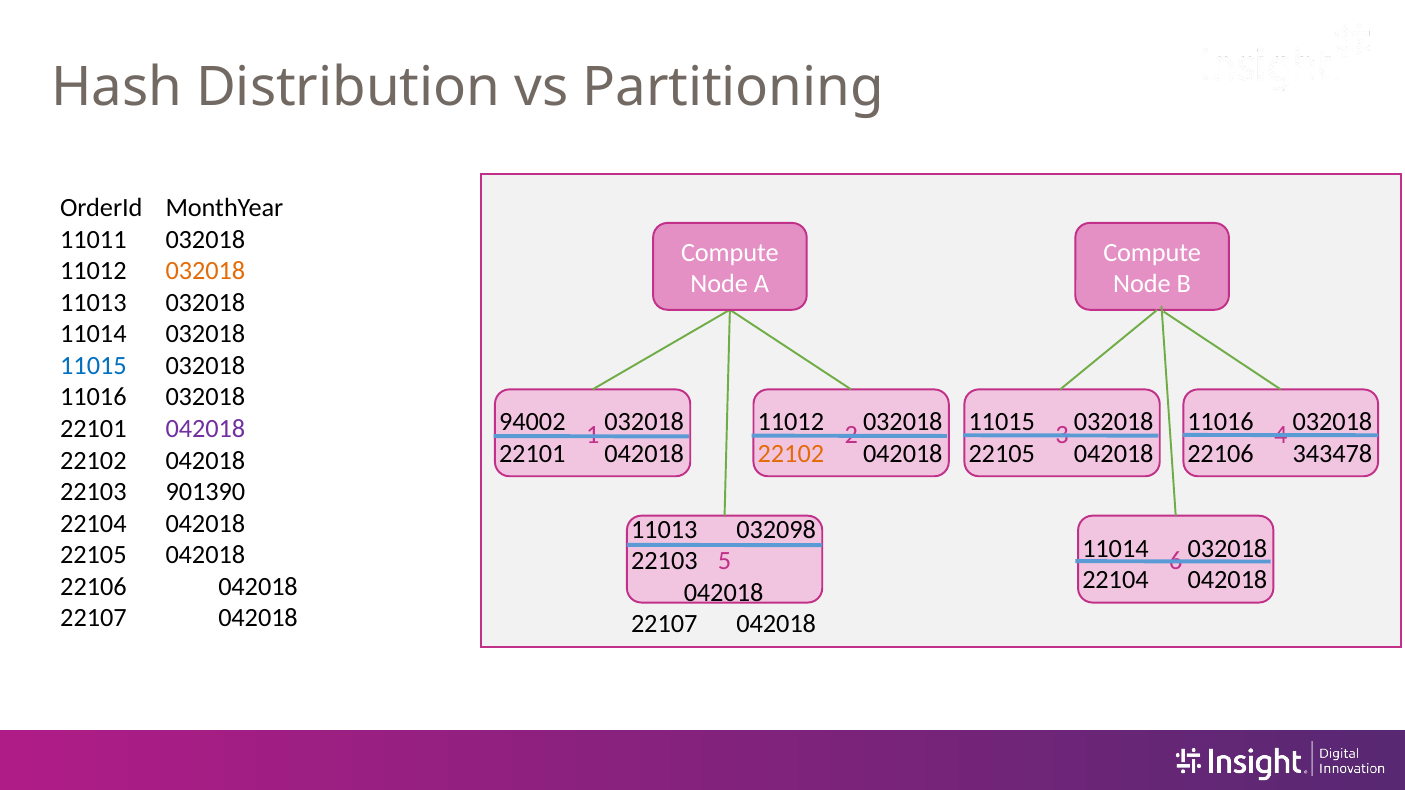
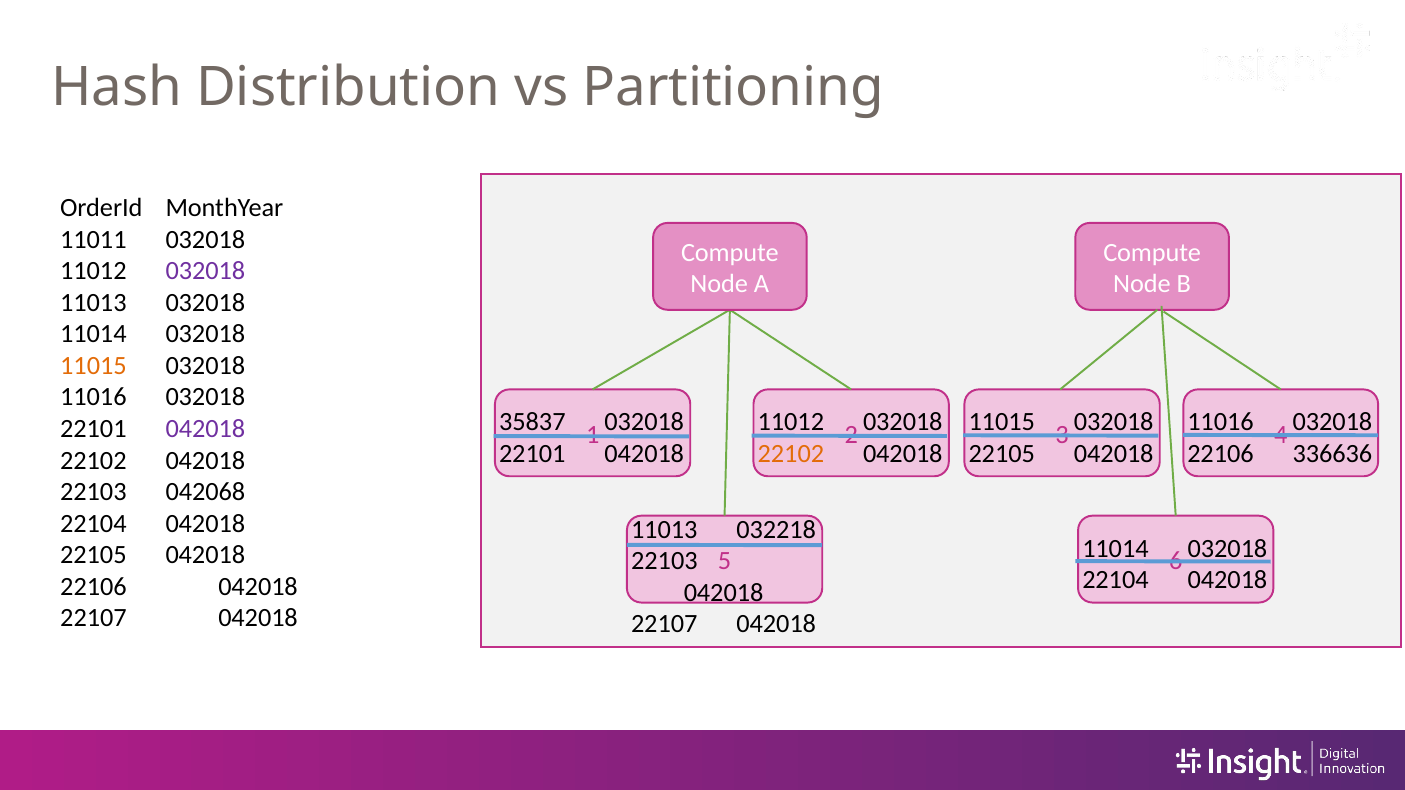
032018 at (205, 271) colour: orange -> purple
11015 at (93, 366) colour: blue -> orange
94002: 94002 -> 35837
343478: 343478 -> 336636
901390: 901390 -> 042068
032098: 032098 -> 032218
